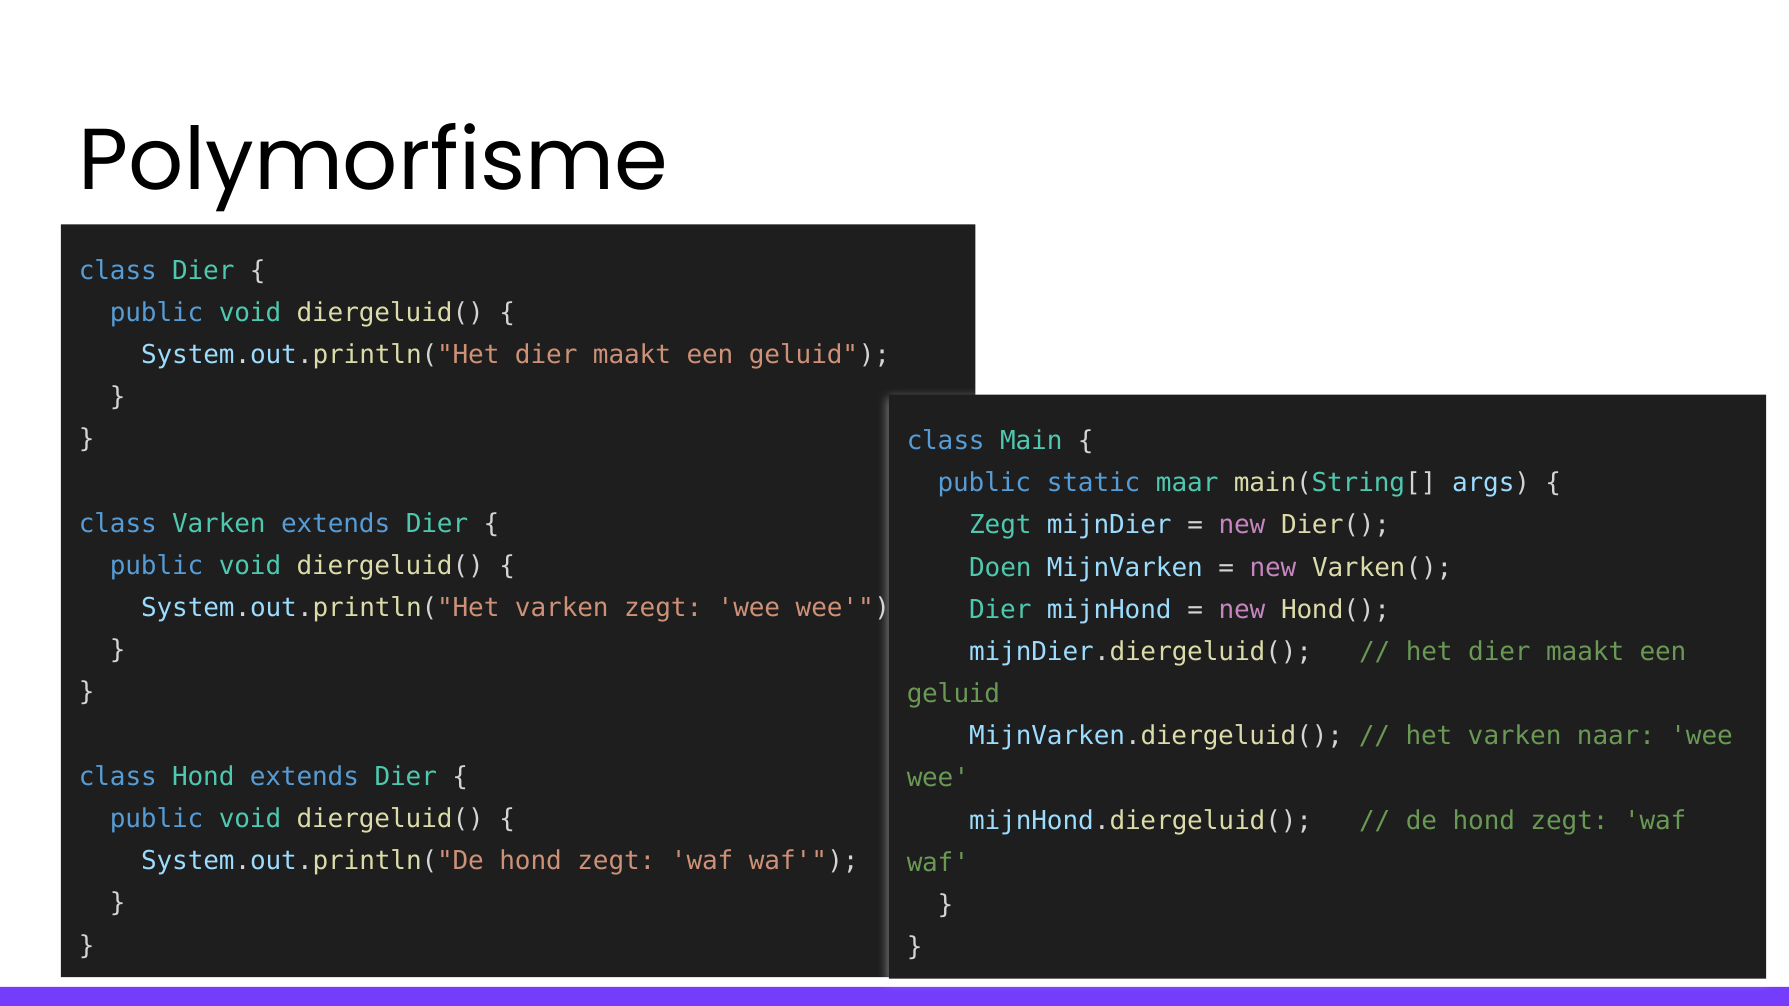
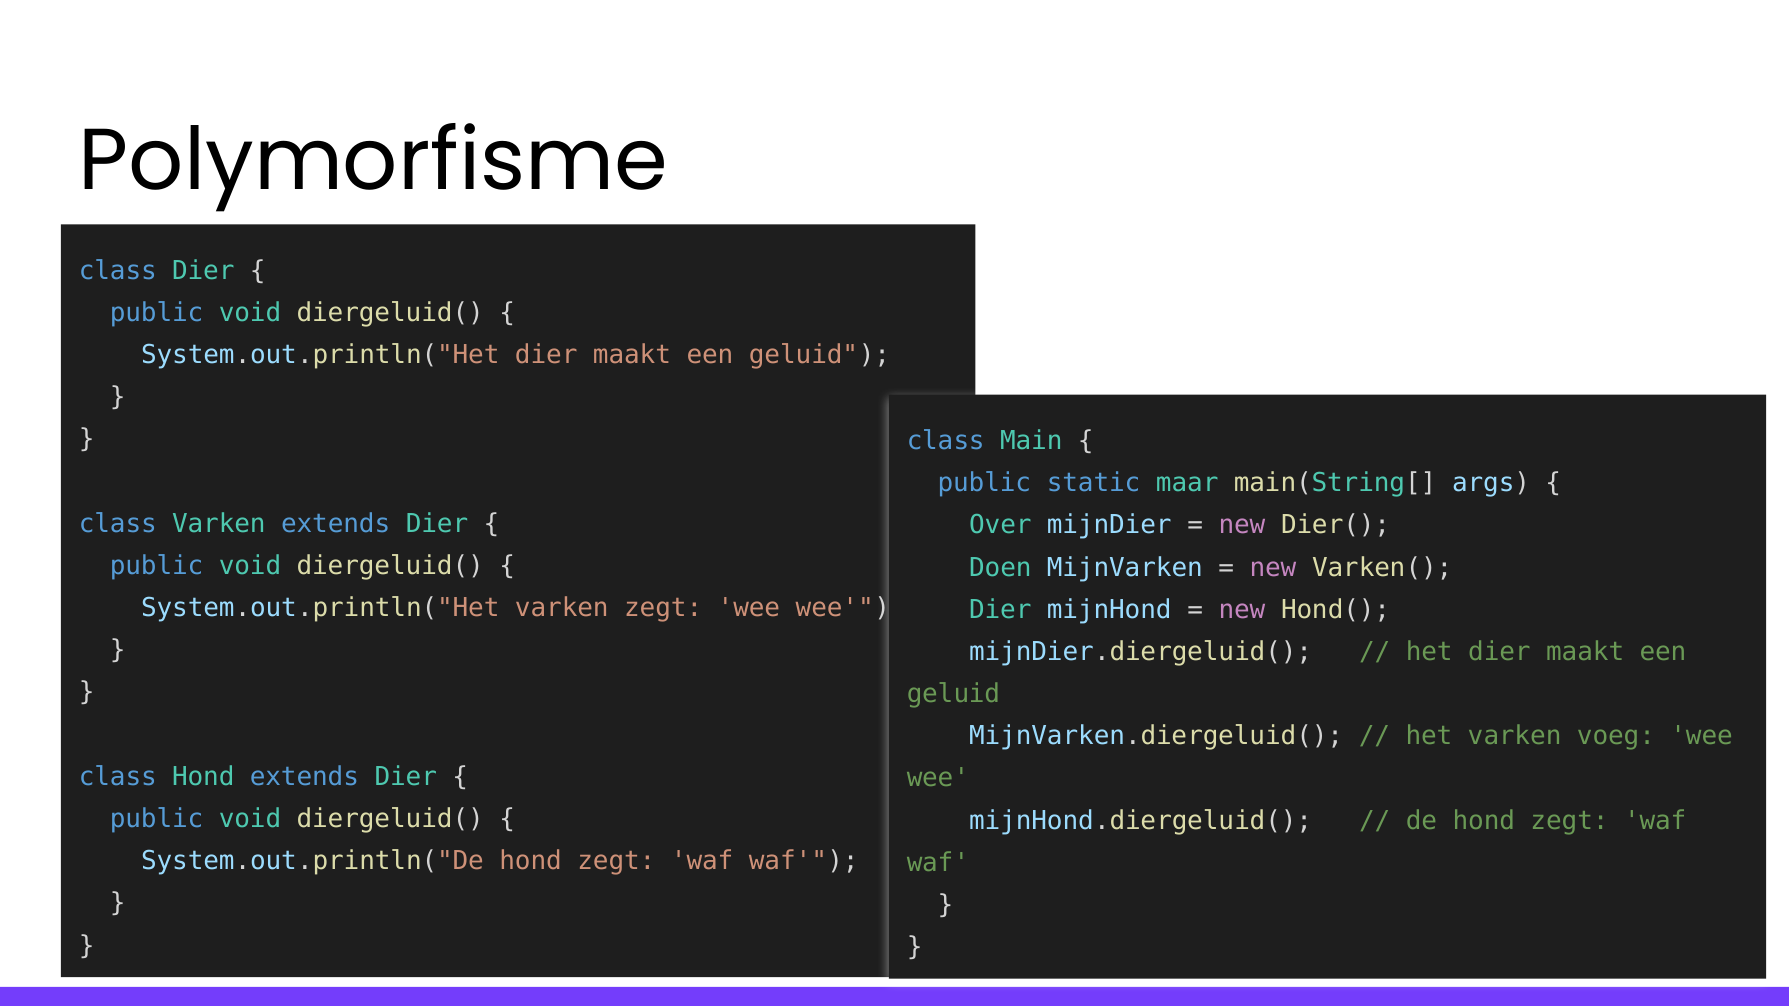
Zegt at (1000, 525): Zegt -> Over
naar: naar -> voeg
